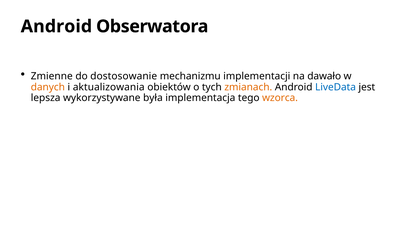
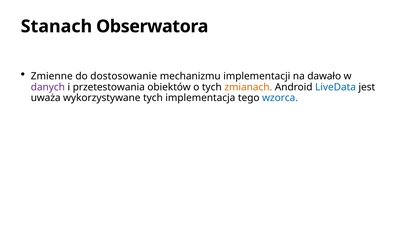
Android at (56, 26): Android -> Stanach
danych colour: orange -> purple
aktualizowania: aktualizowania -> przetestowania
lepsza: lepsza -> uważa
wykorzystywane była: była -> tych
wzorca colour: orange -> blue
